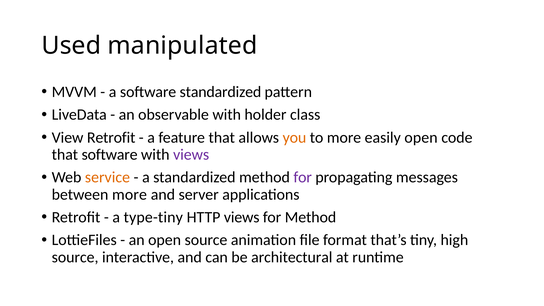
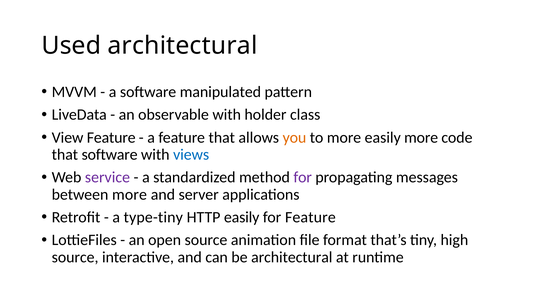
Used manipulated: manipulated -> architectural
software standardized: standardized -> manipulated
View Retrofit: Retrofit -> Feature
easily open: open -> more
views at (191, 155) colour: purple -> blue
service colour: orange -> purple
HTTP views: views -> easily
for Method: Method -> Feature
